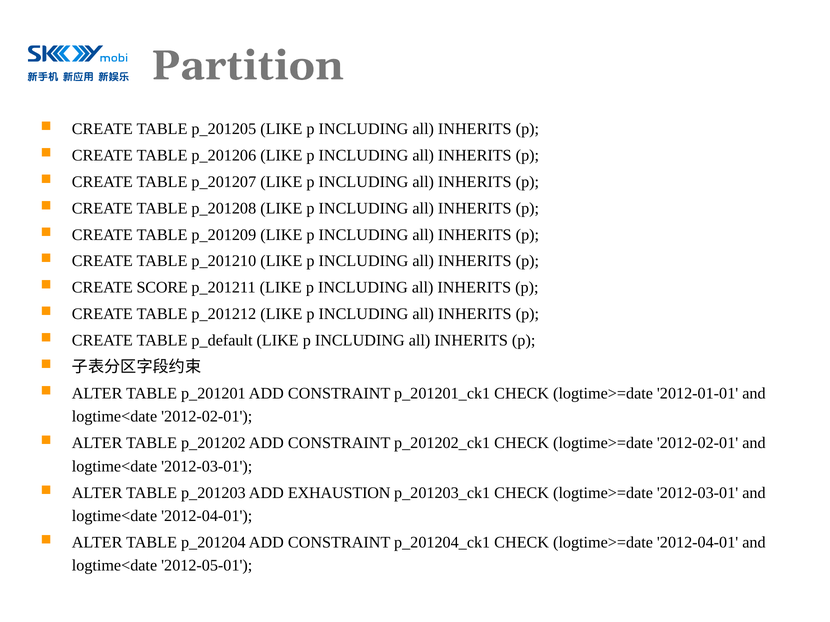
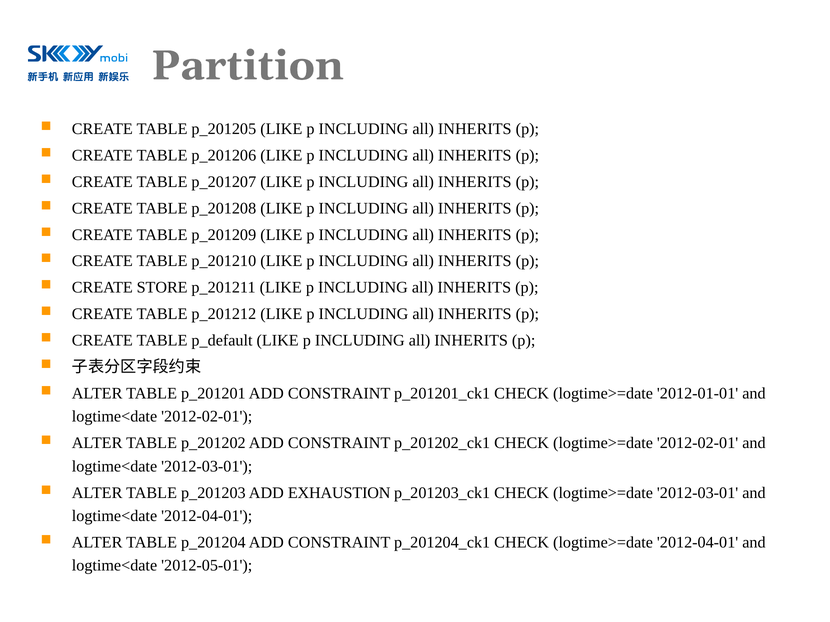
SCORE: SCORE -> STORE
